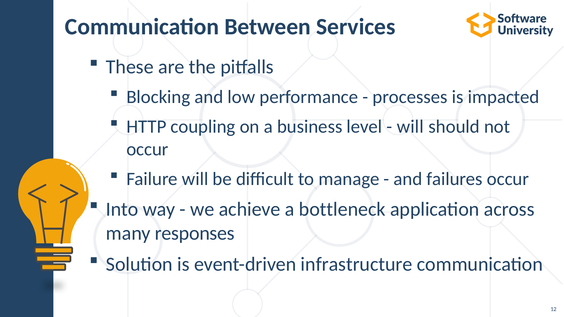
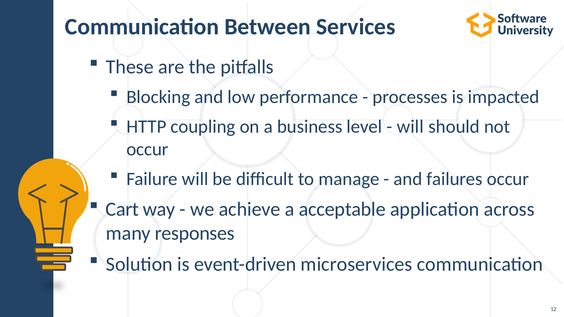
Into: Into -> Cart
bottleneck: bottleneck -> acceptable
infrastructure: infrastructure -> microservices
